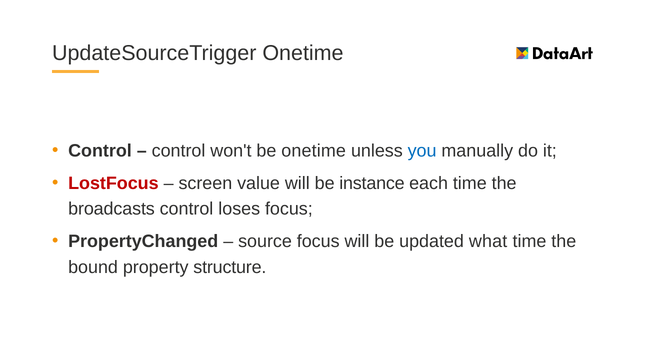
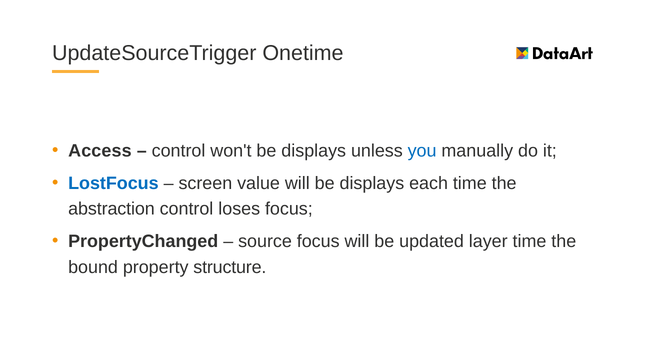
Control at (100, 151): Control -> Access
won't be onetime: onetime -> displays
LostFocus colour: red -> blue
will be instance: instance -> displays
broadcasts: broadcasts -> abstraction
what: what -> layer
